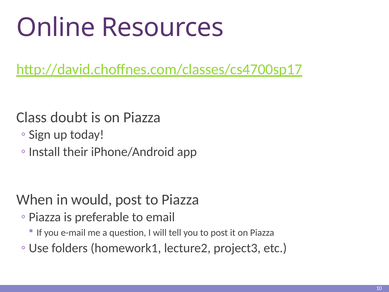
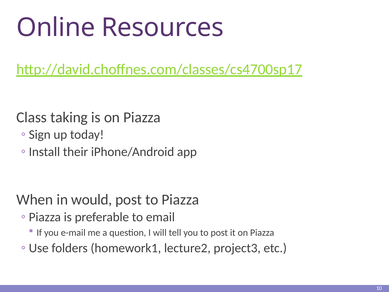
doubt: doubt -> taking
